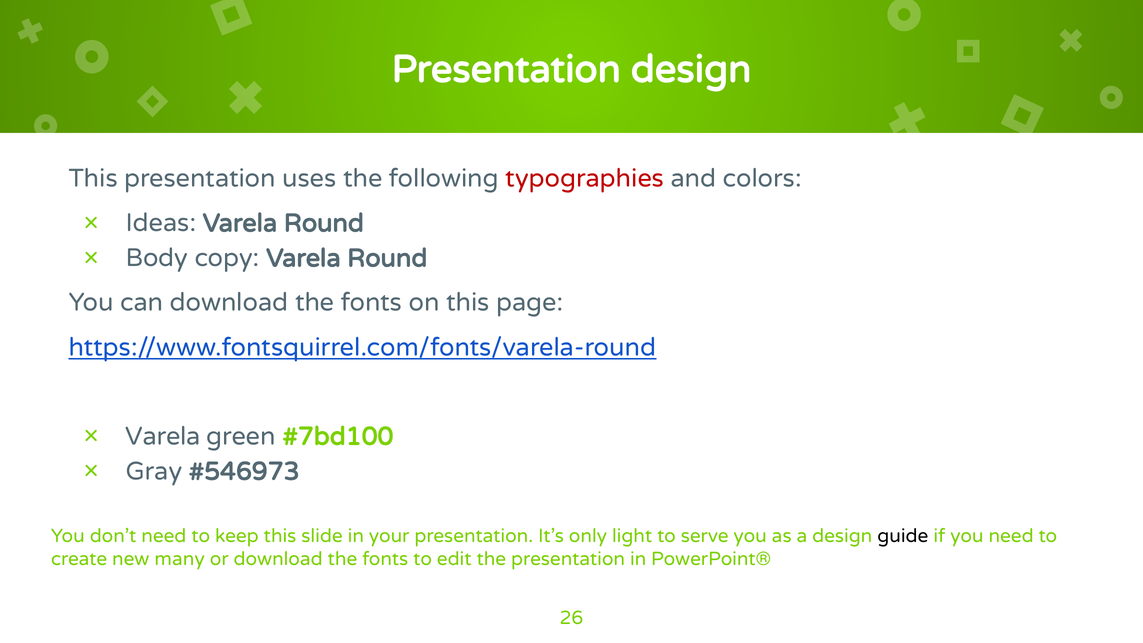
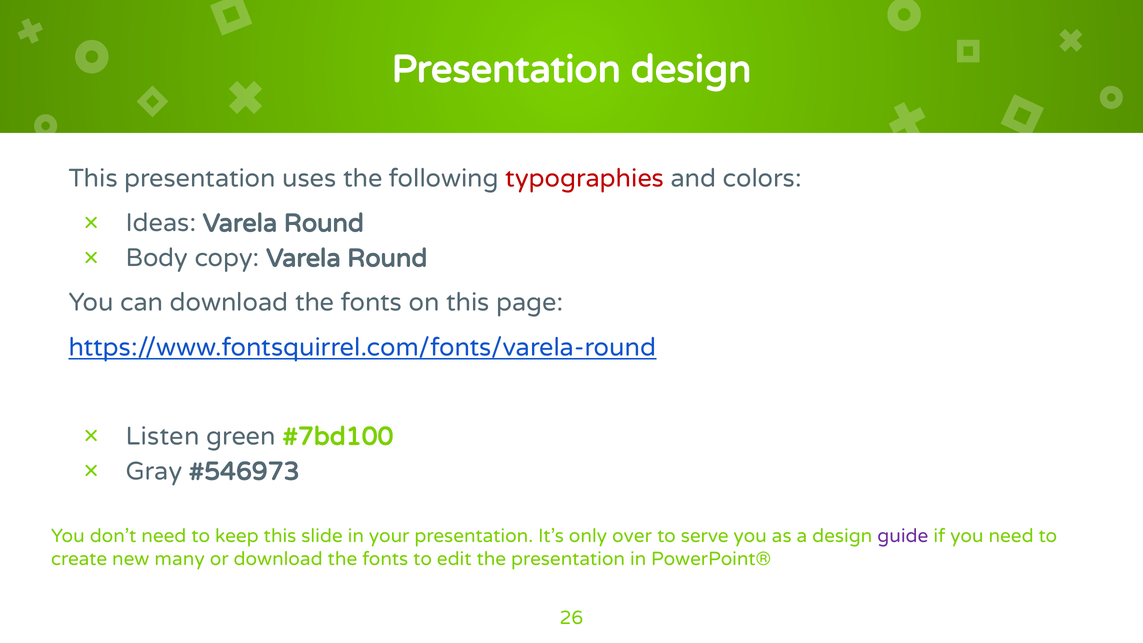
Varela at (163, 436): Varela -> Listen
light: light -> over
guide colour: black -> purple
